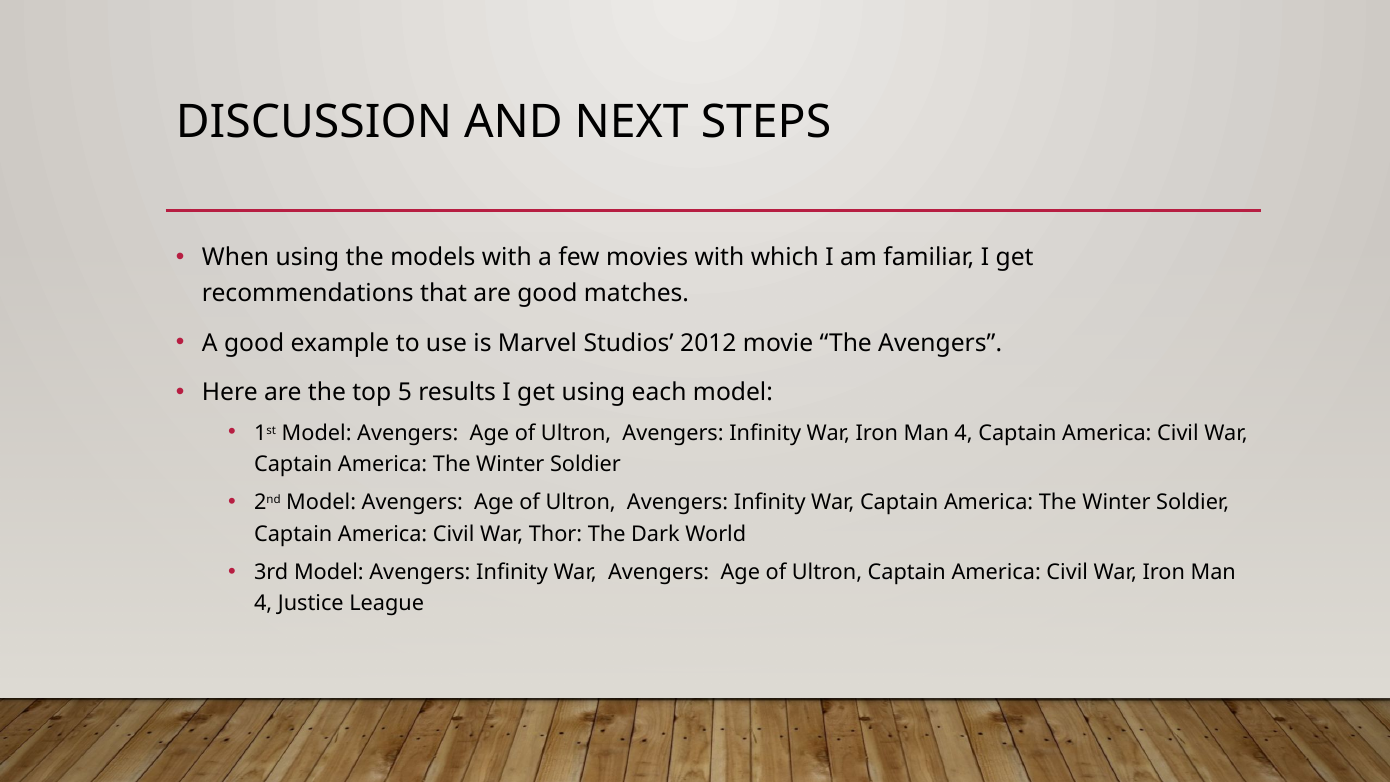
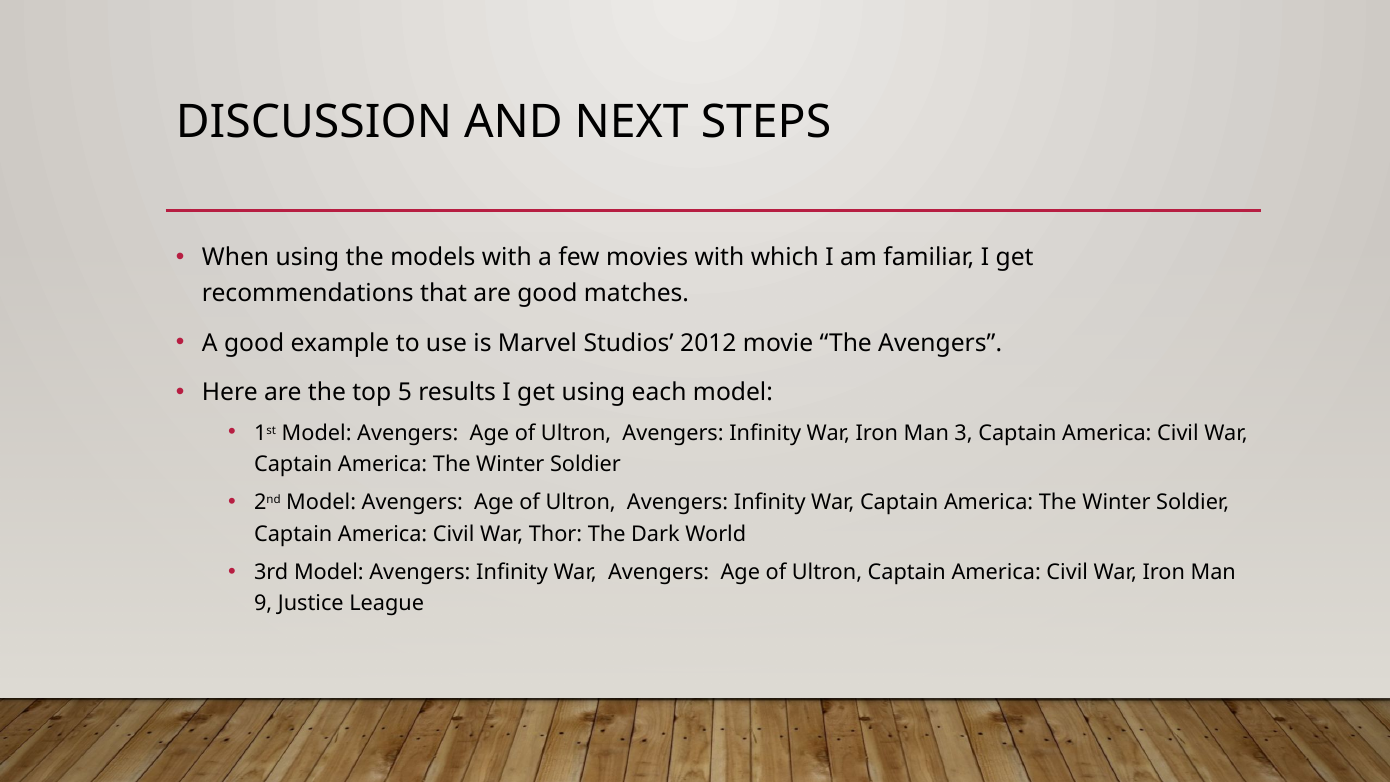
4 at (964, 433): 4 -> 3
4 at (263, 604): 4 -> 9
